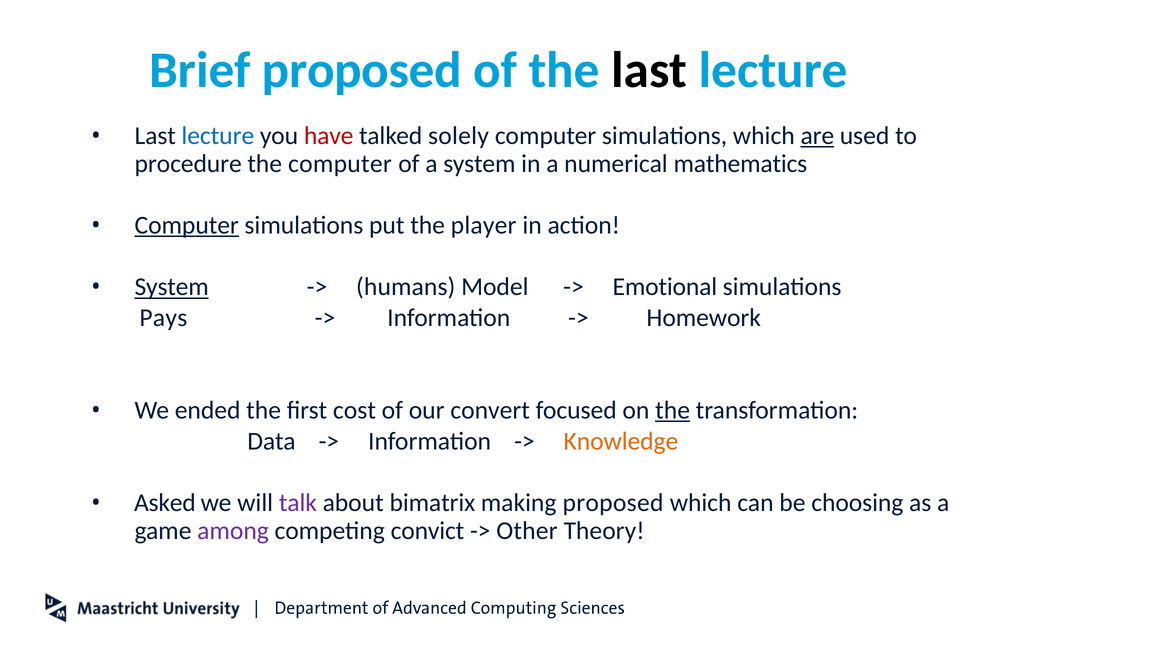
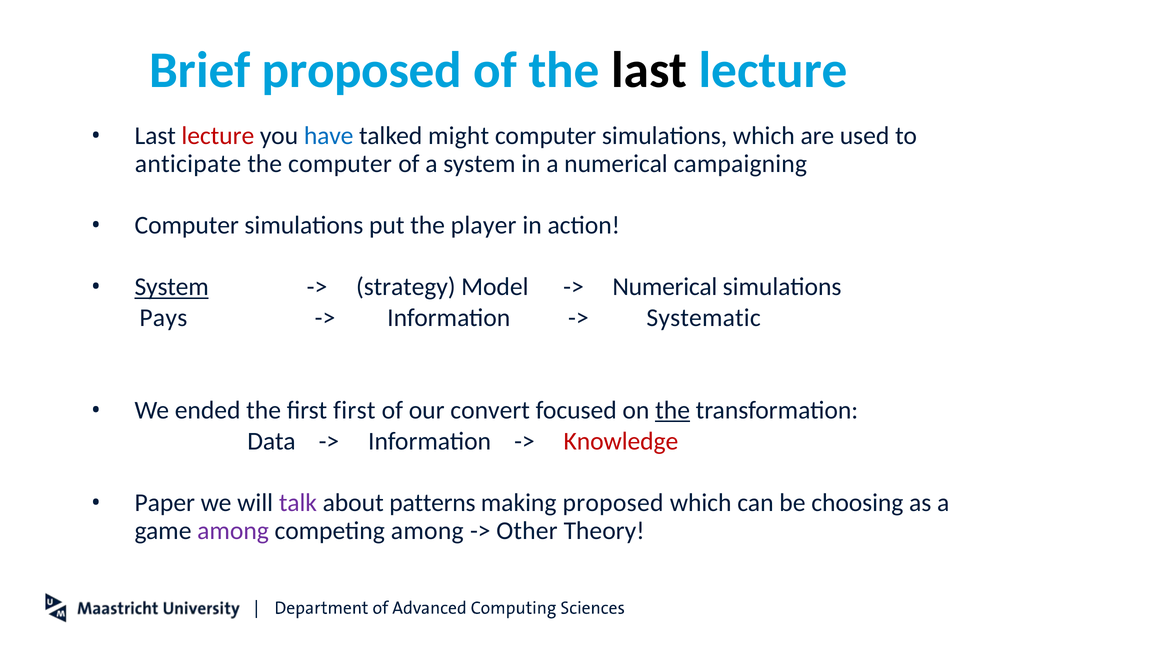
lecture at (218, 136) colour: blue -> red
have colour: red -> blue
solely: solely -> might
are underline: present -> none
procedure: procedure -> anticipate
mathematics: mathematics -> campaigning
Computer at (187, 225) underline: present -> none
humans: humans -> strategy
Emotional at (665, 287): Emotional -> Numerical
Homework: Homework -> Systematic
first cost: cost -> first
Knowledge colour: orange -> red
Asked: Asked -> Paper
bimatrix: bimatrix -> patterns
competing convict: convict -> among
